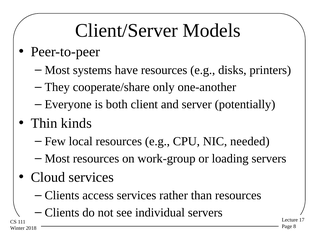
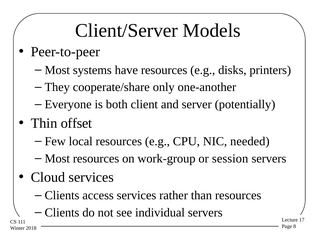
kinds: kinds -> offset
loading: loading -> session
